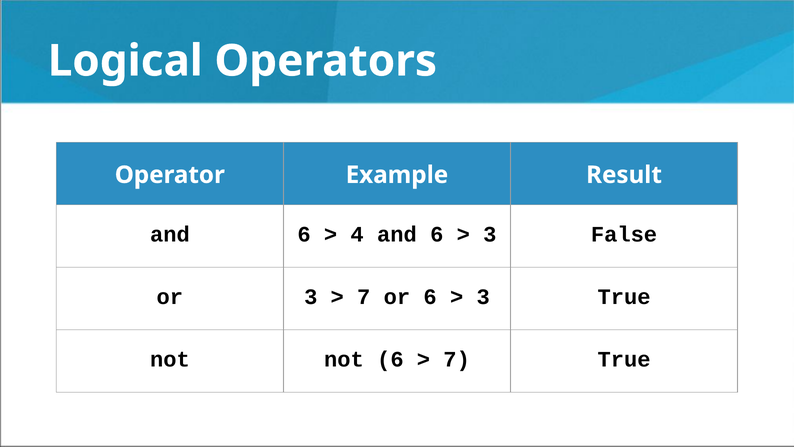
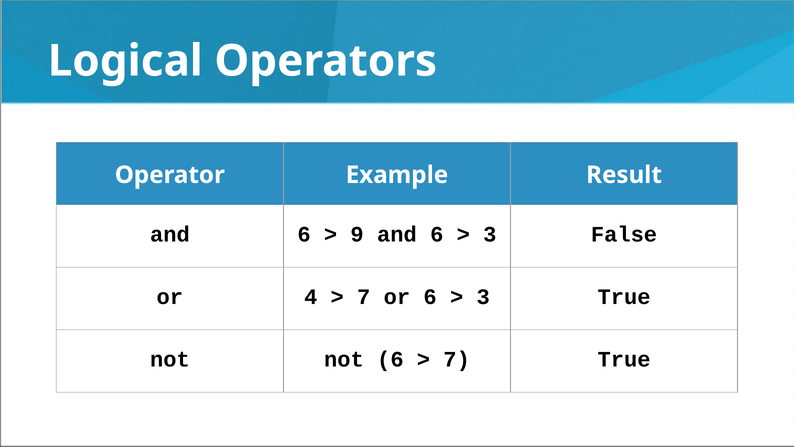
4: 4 -> 9
or 3: 3 -> 4
